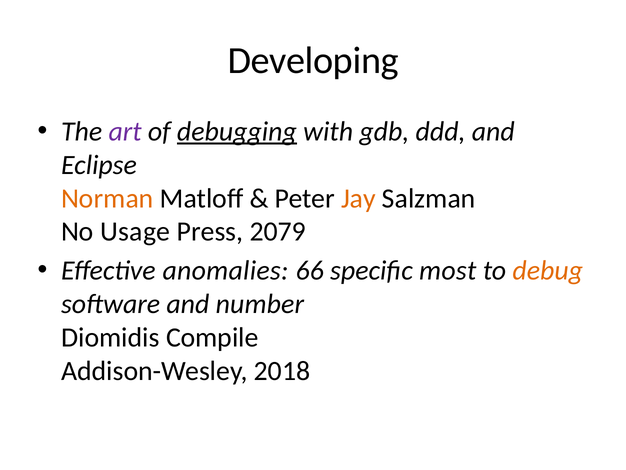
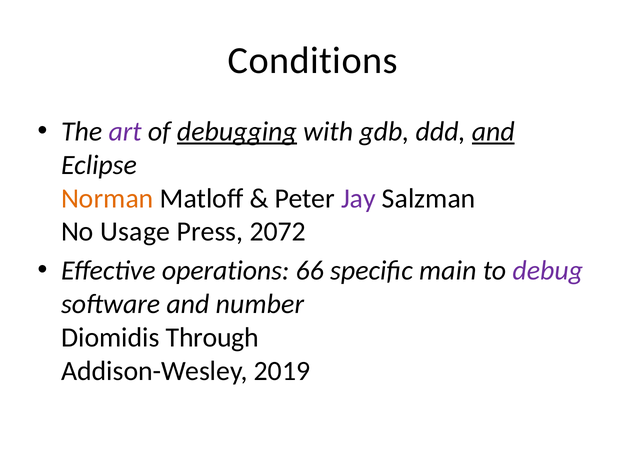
Developing: Developing -> Conditions
and at (493, 131) underline: none -> present
Jay colour: orange -> purple
2079: 2079 -> 2072
anomalies: anomalies -> operations
most: most -> main
debug colour: orange -> purple
Compile: Compile -> Through
2018: 2018 -> 2019
